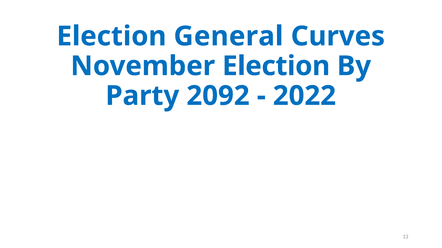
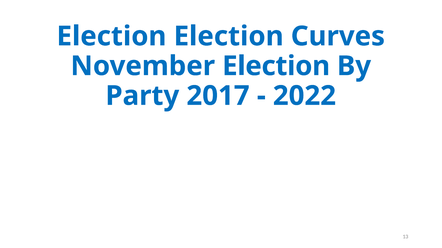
Election General: General -> Election
2092: 2092 -> 2017
